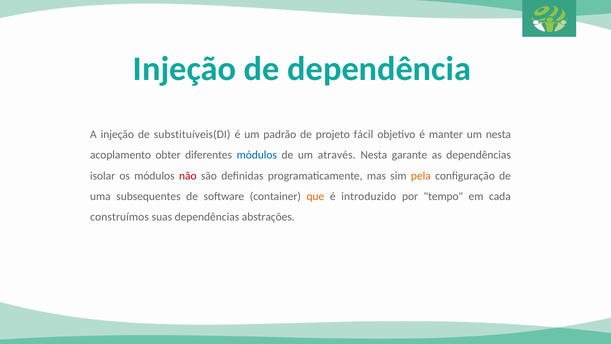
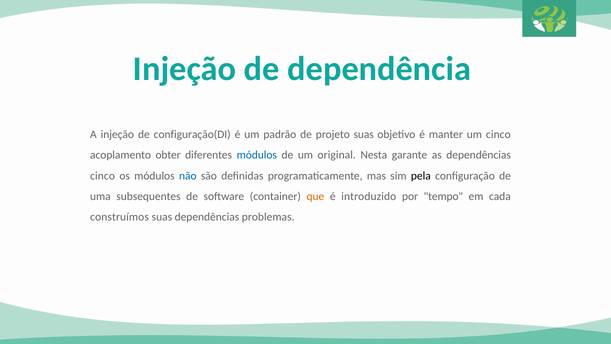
substituíveis(DI: substituíveis(DI -> configuração(DI
projeto fácil: fácil -> suas
um nesta: nesta -> cinco
através: através -> original
isolar at (103, 176): isolar -> cinco
não colour: red -> blue
pela colour: orange -> black
abstrações: abstrações -> problemas
